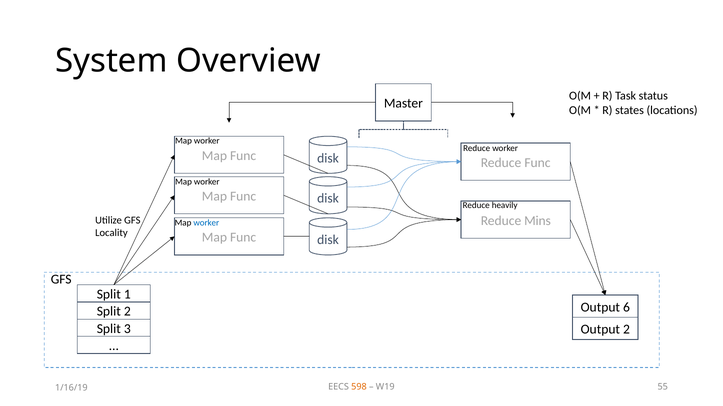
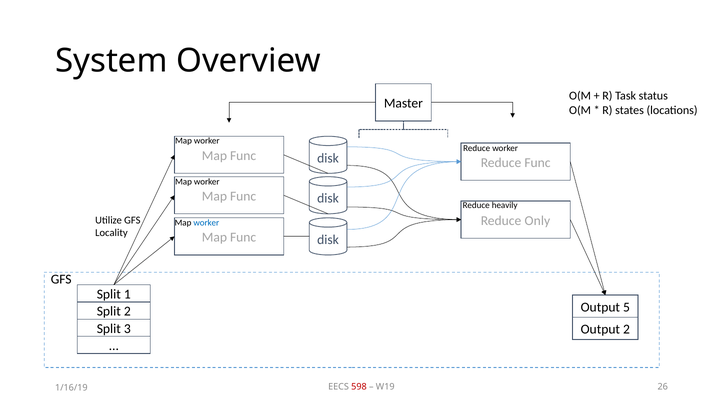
Mins: Mins -> Only
6: 6 -> 5
598 colour: orange -> red
55: 55 -> 26
